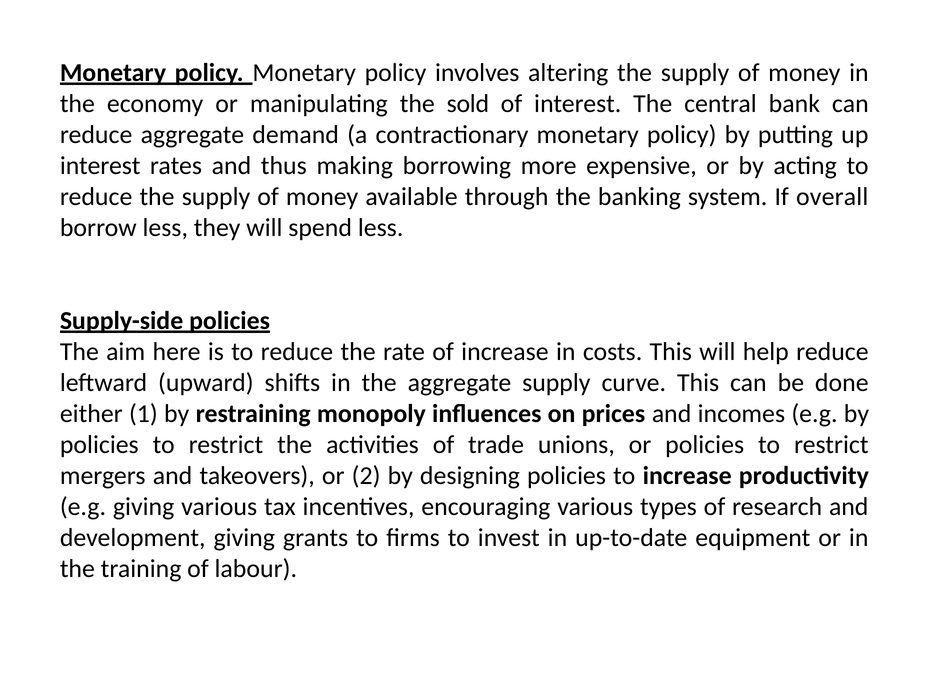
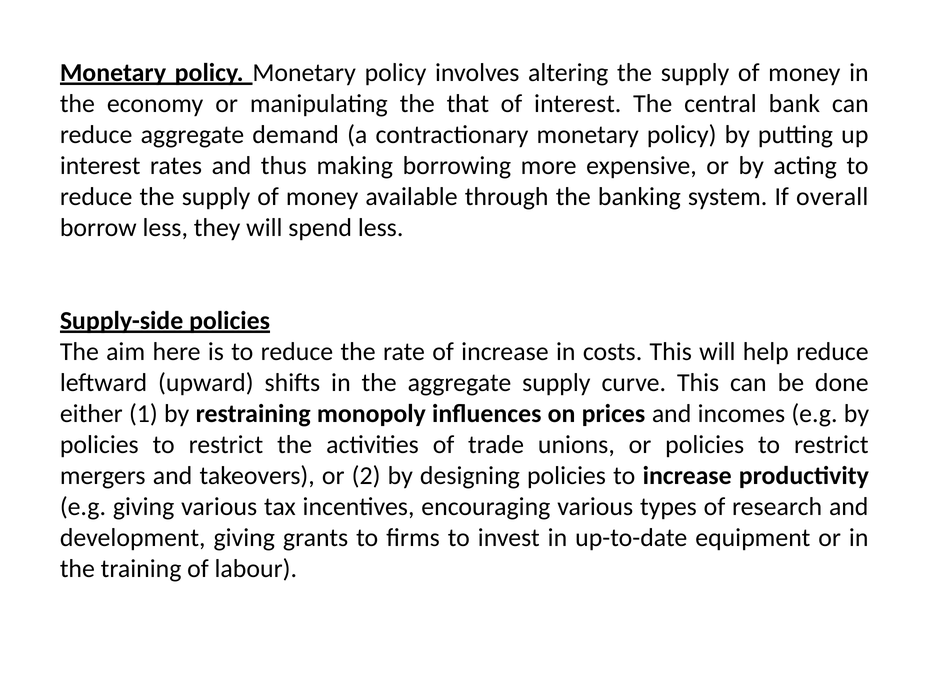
sold: sold -> that
